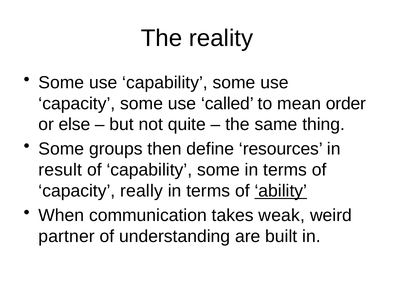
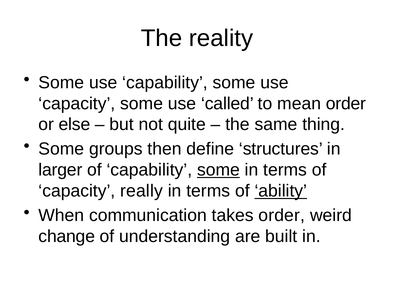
resources: resources -> structures
result: result -> larger
some at (218, 170) underline: none -> present
takes weak: weak -> order
partner: partner -> change
